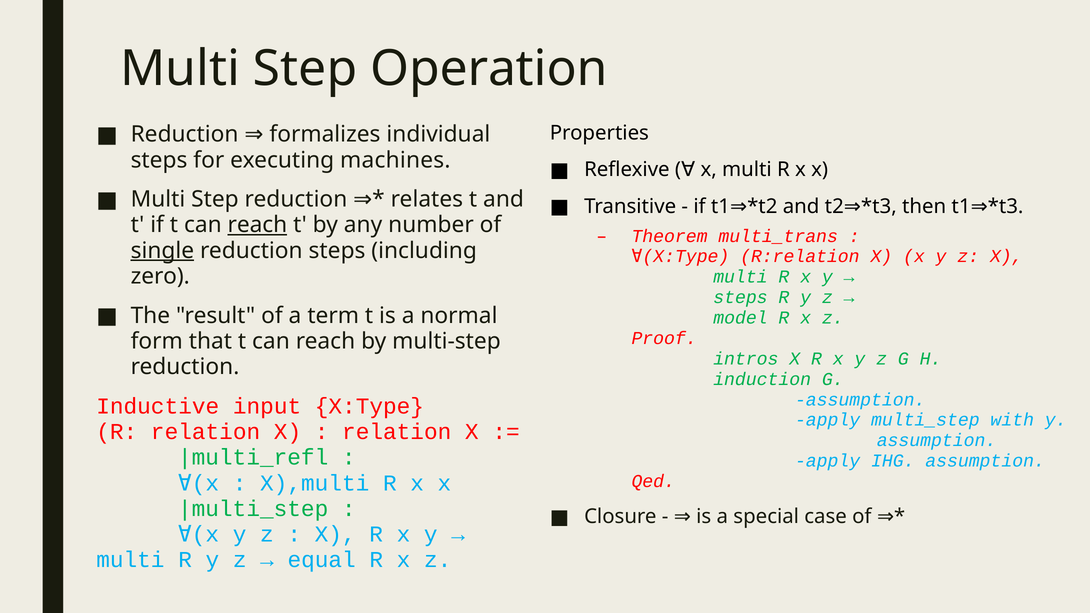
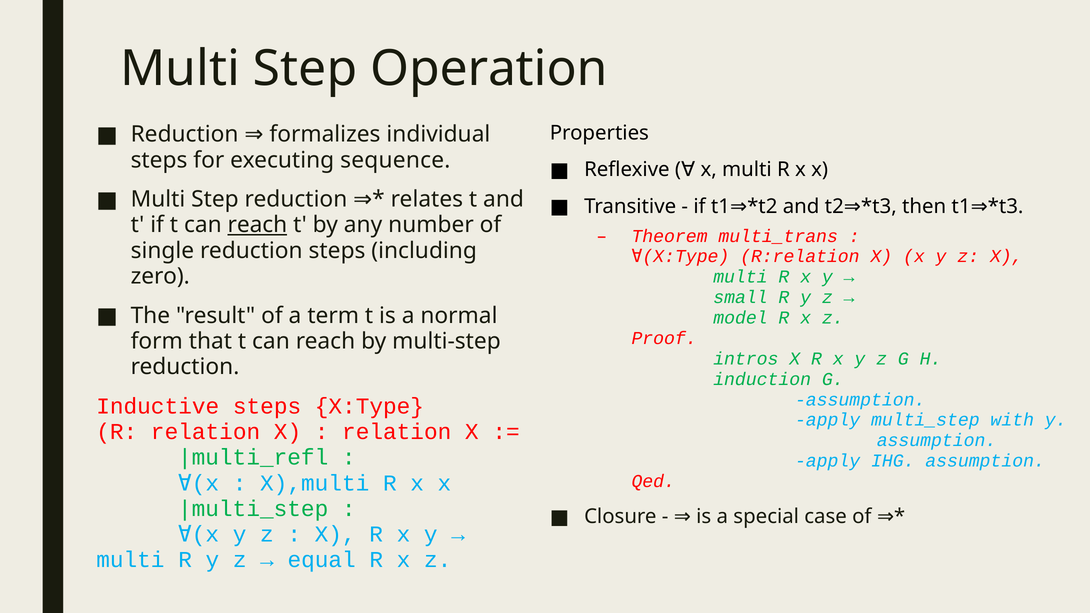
machines: machines -> sequence
single underline: present -> none
steps at (740, 297): steps -> small
Inductive input: input -> steps
